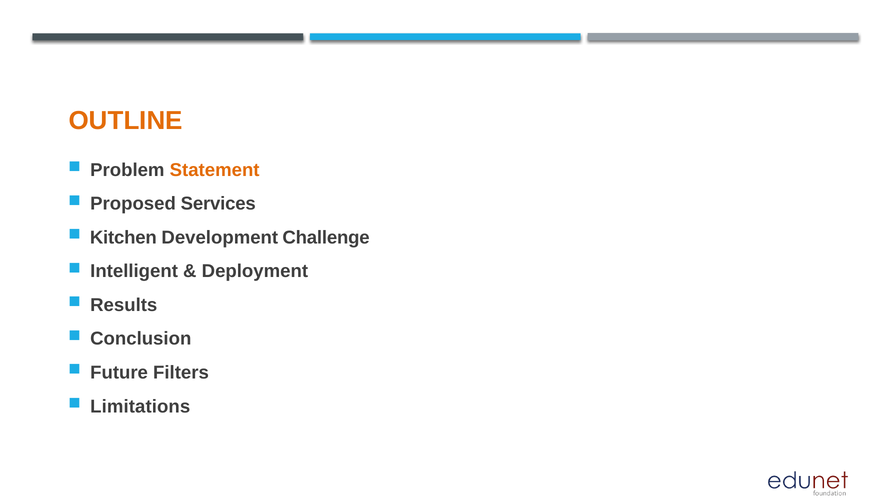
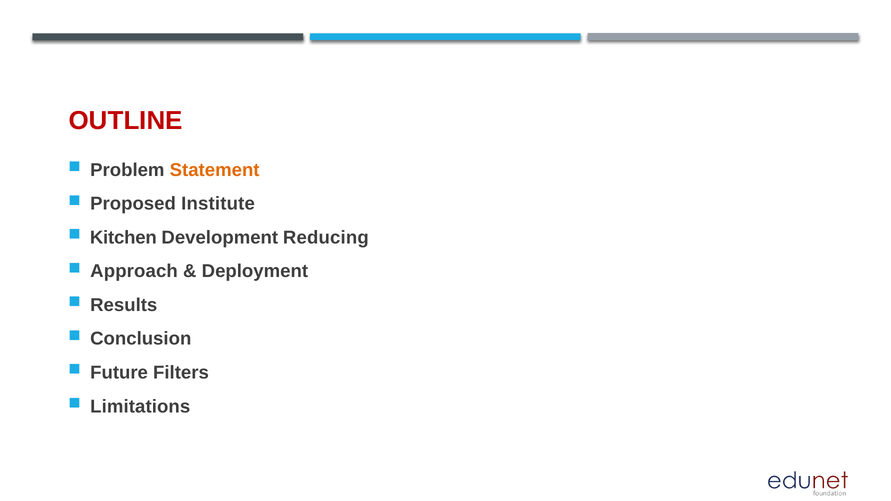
OUTLINE colour: orange -> red
Services: Services -> Institute
Challenge: Challenge -> Reducing
Intelligent: Intelligent -> Approach
